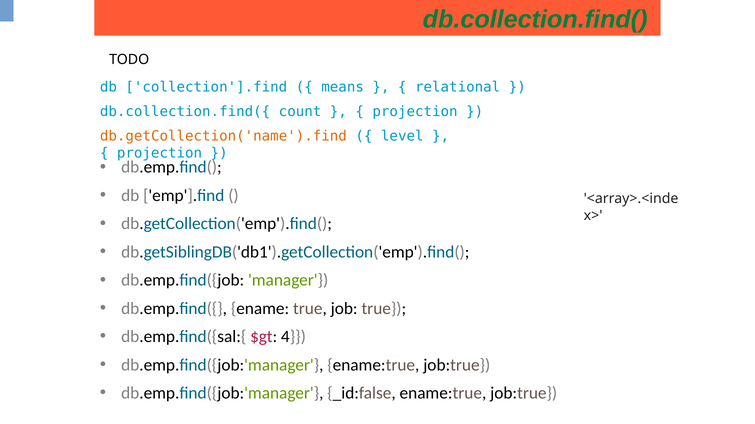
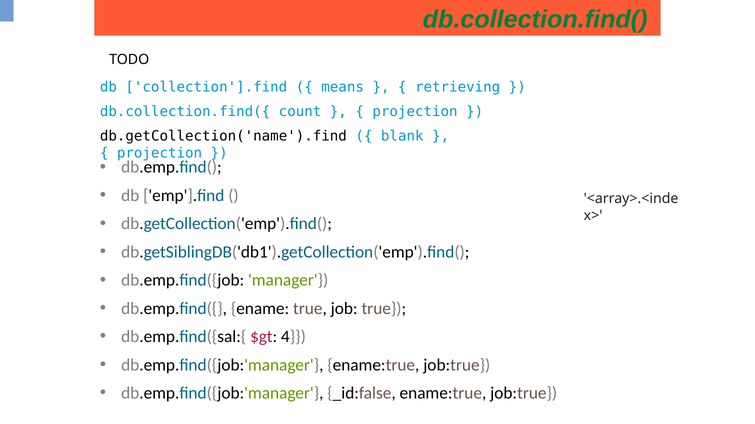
relational: relational -> retrieving
db.getCollection('name').find colour: orange -> black
level: level -> blank
